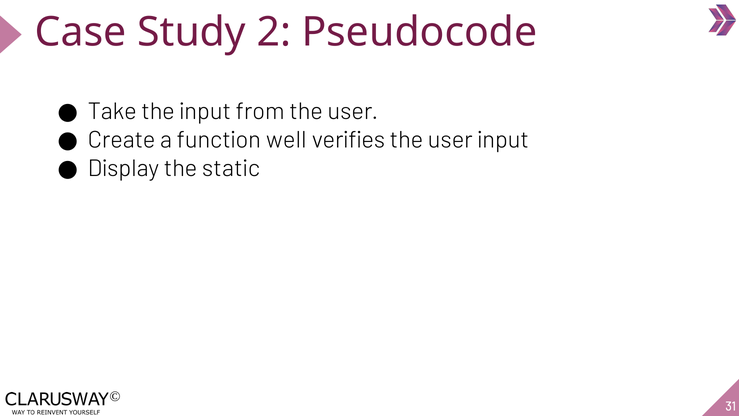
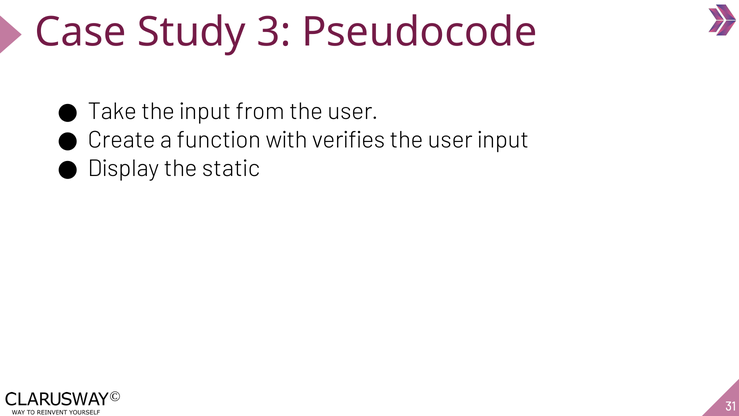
2: 2 -> 3
well: well -> with
